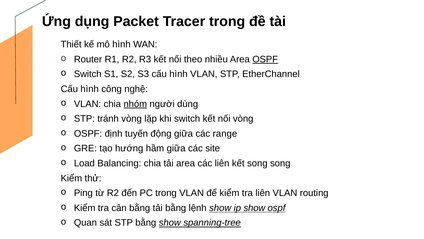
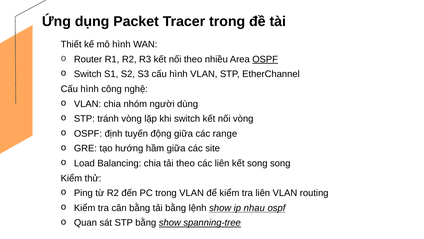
nhóm underline: present -> none
tải area: area -> theo
ip show: show -> nhau
